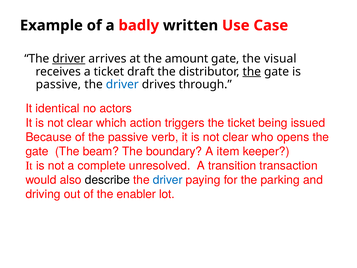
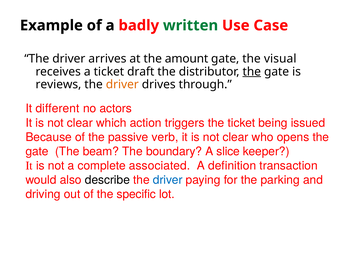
written colour: black -> green
driver at (69, 59) underline: present -> none
passive at (58, 84): passive -> reviews
driver at (122, 84) colour: blue -> orange
identical: identical -> different
item: item -> slice
unresolved: unresolved -> associated
transition: transition -> definition
enabler: enabler -> specific
